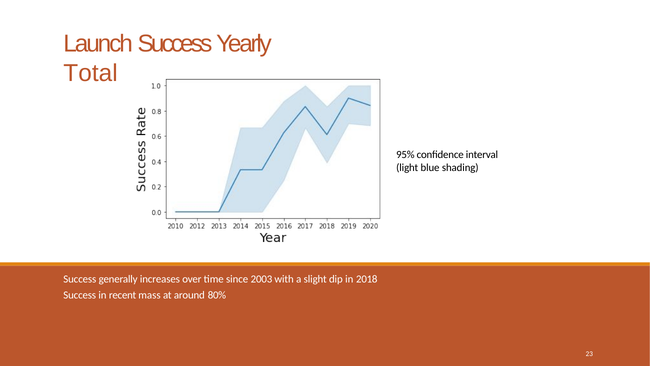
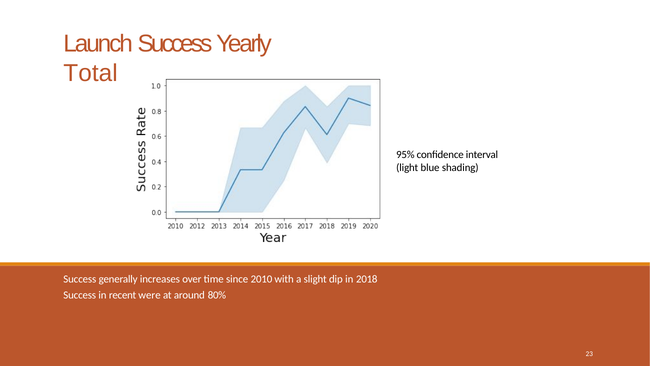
2003: 2003 -> 2010
mass: mass -> were
